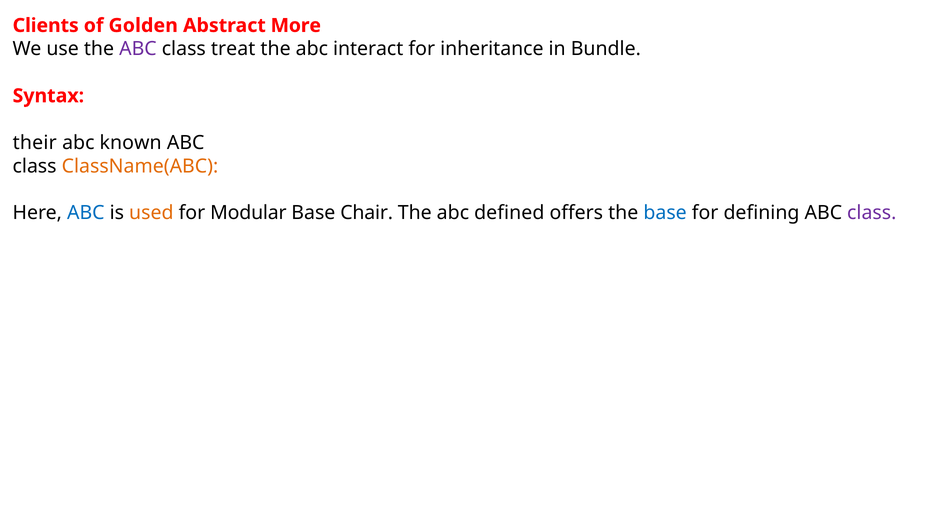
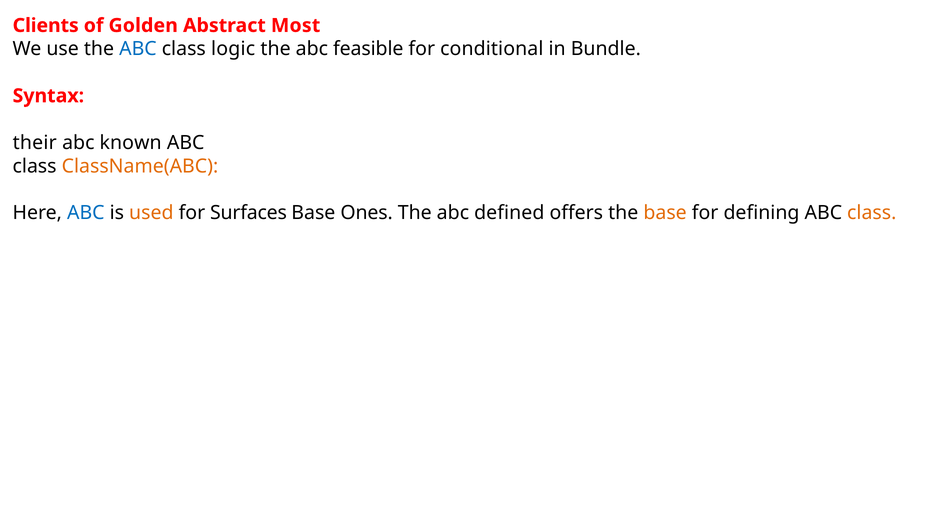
More: More -> Most
ABC at (138, 49) colour: purple -> blue
treat: treat -> logic
interact: interact -> feasible
inheritance: inheritance -> conditional
Modular: Modular -> Surfaces
Chair: Chair -> Ones
base at (665, 213) colour: blue -> orange
class at (872, 213) colour: purple -> orange
